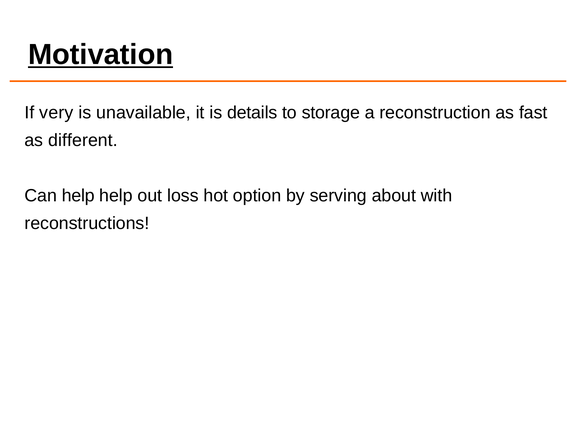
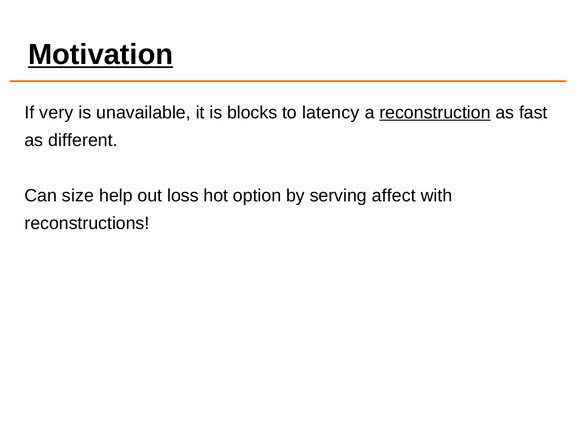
details: details -> blocks
storage: storage -> latency
reconstruction underline: none -> present
Can help: help -> size
about: about -> affect
